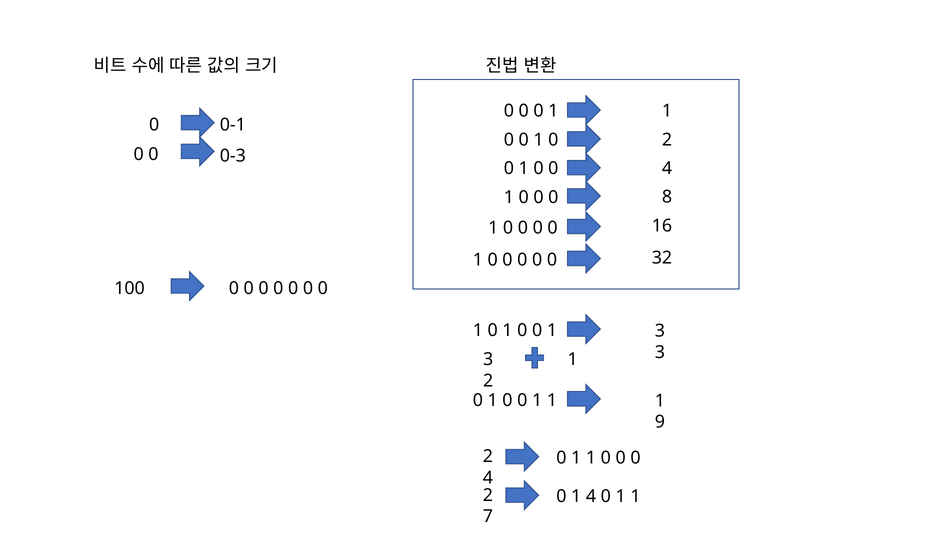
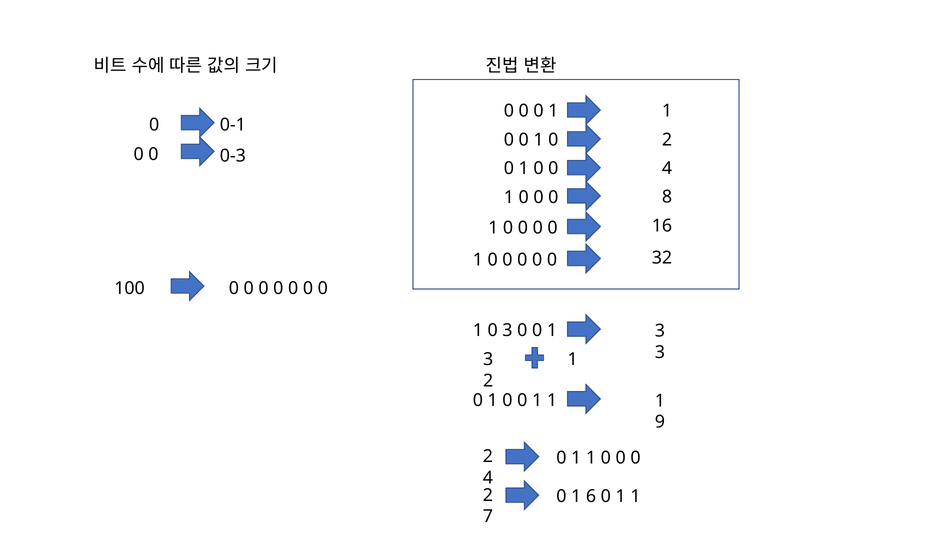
1 at (507, 330): 1 -> 3
1 4: 4 -> 6
